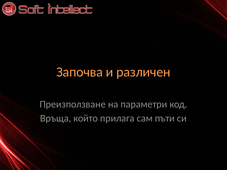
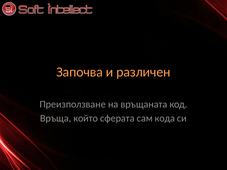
параметри: параметри -> връщаната
прилага: прилага -> сферата
пъти: пъти -> кода
